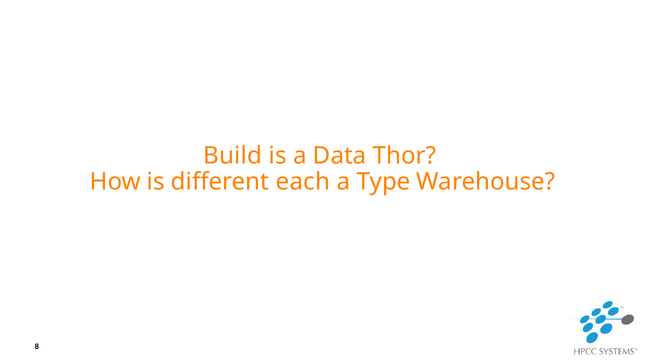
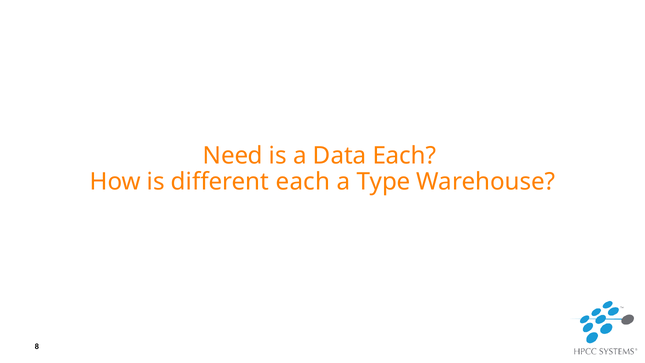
Build: Build -> Need
Data Thor: Thor -> Each
